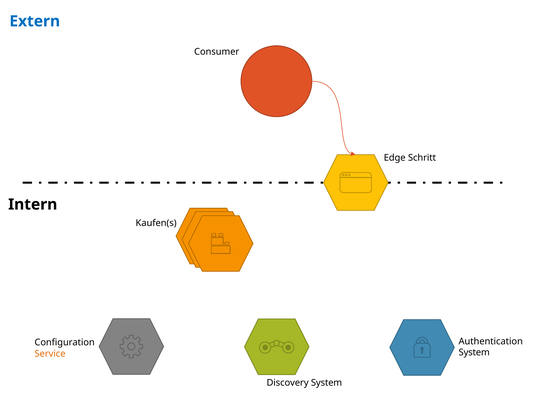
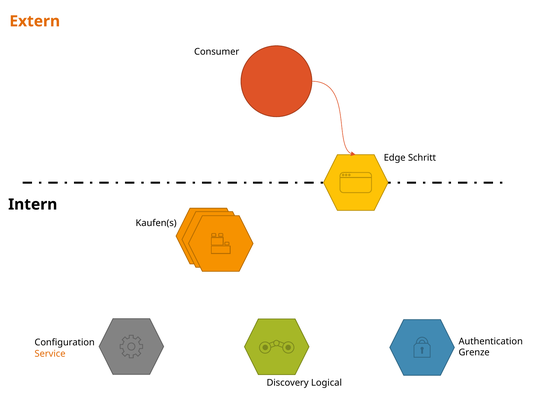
Extern colour: blue -> orange
System at (474, 352): System -> Grenze
Discovery System: System -> Logical
